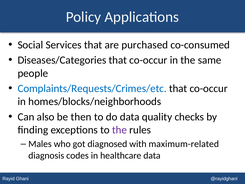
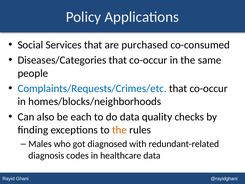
then: then -> each
the at (119, 130) colour: purple -> orange
maximum-related: maximum-related -> redundant-related
